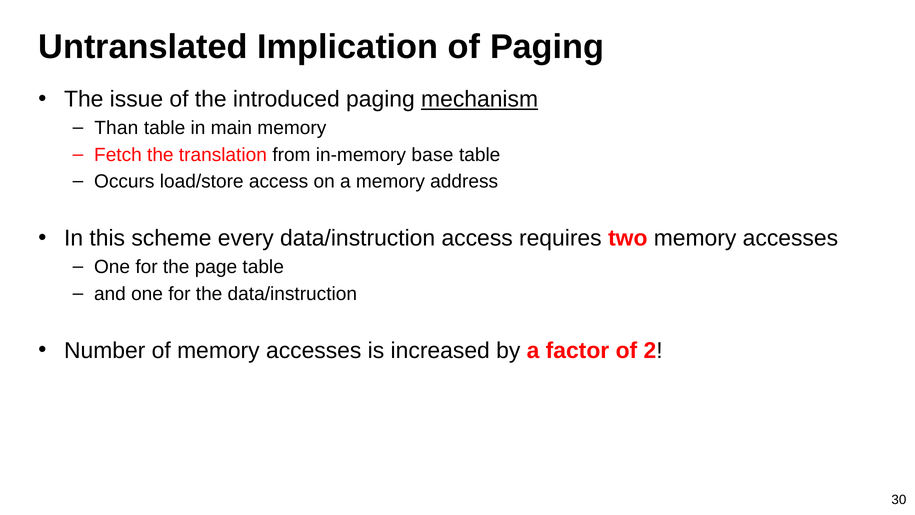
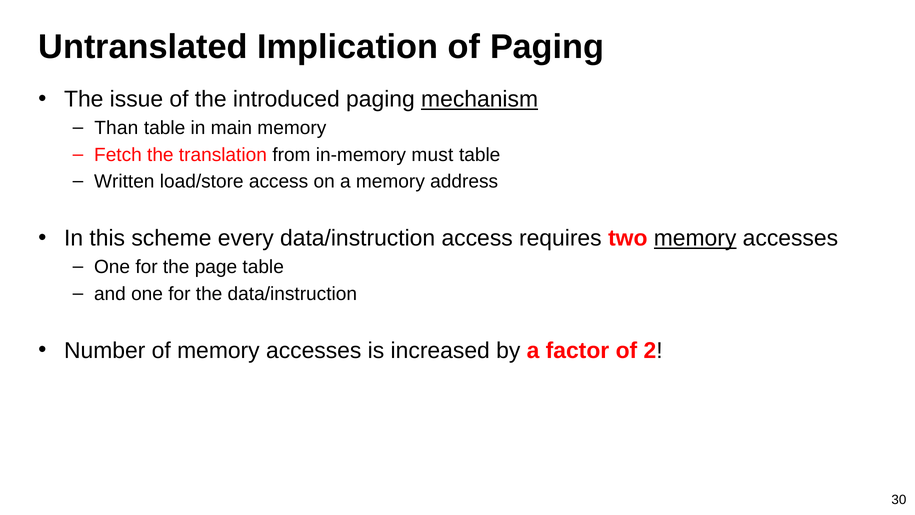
base: base -> must
Occurs: Occurs -> Written
memory at (695, 238) underline: none -> present
